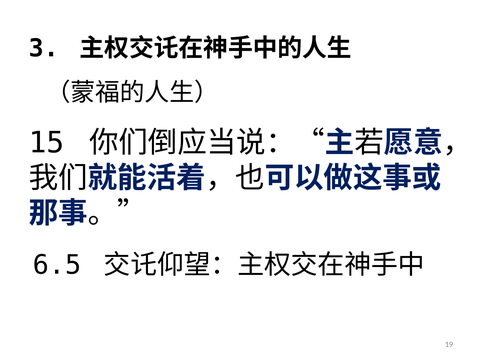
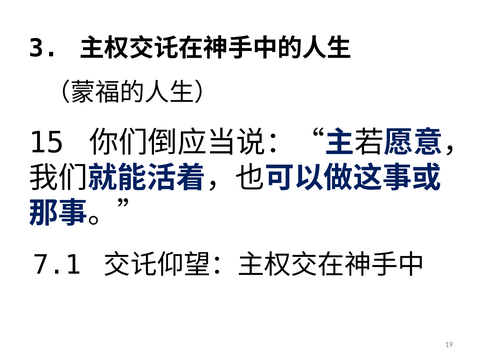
6.5: 6.5 -> 7.1
